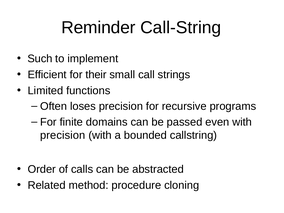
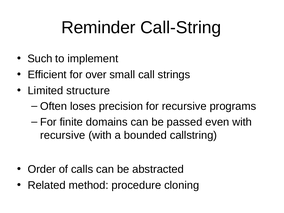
their: their -> over
functions: functions -> structure
precision at (63, 135): precision -> recursive
